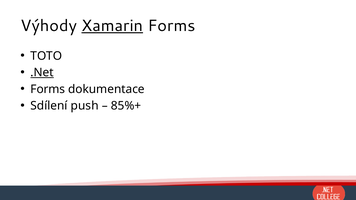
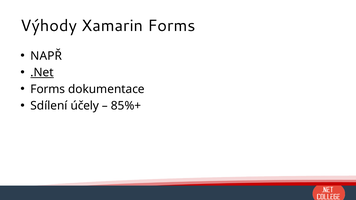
Xamarin underline: present -> none
TOTO: TOTO -> NAPŘ
push: push -> účely
